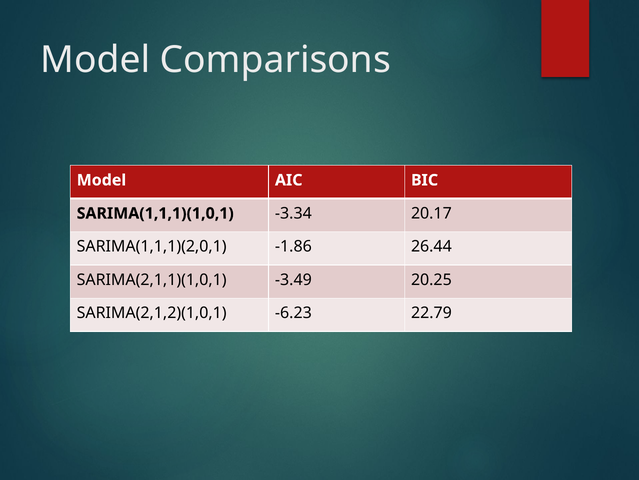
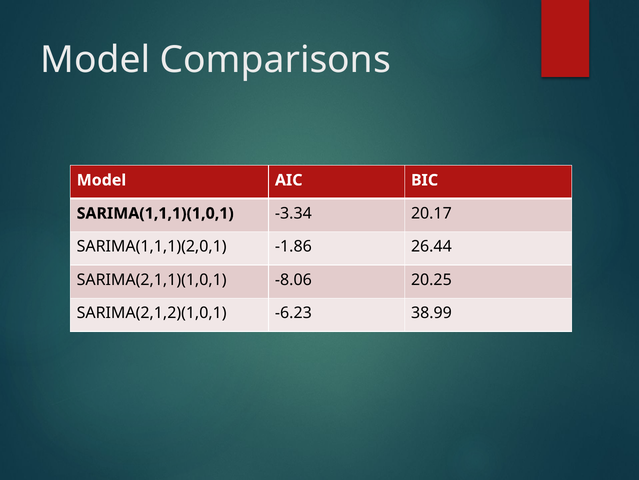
-3.49: -3.49 -> -8.06
22.79: 22.79 -> 38.99
